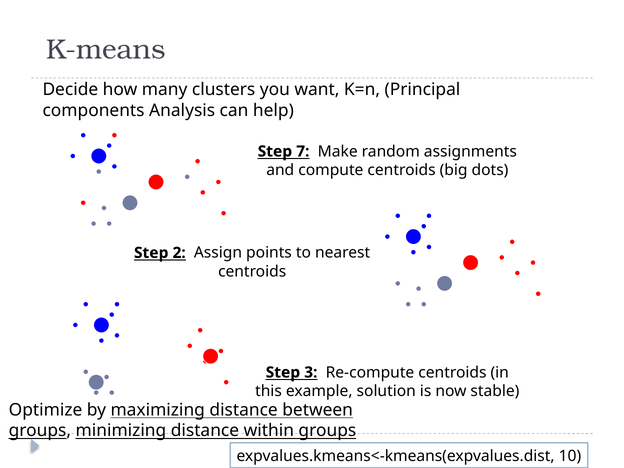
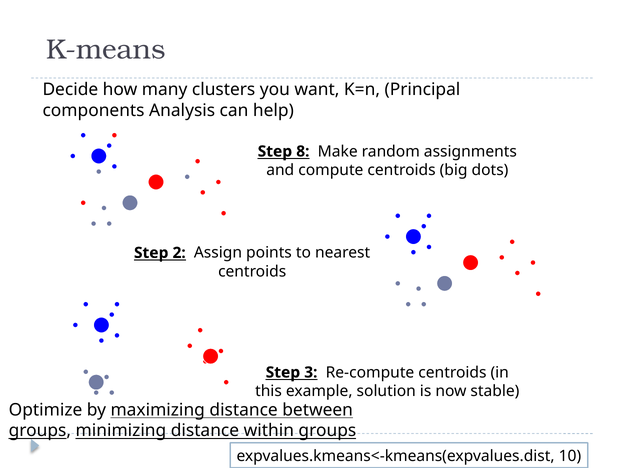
7: 7 -> 8
